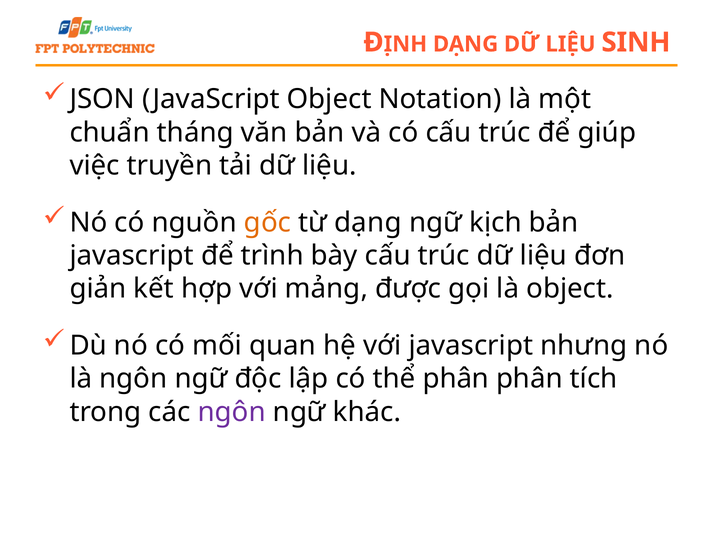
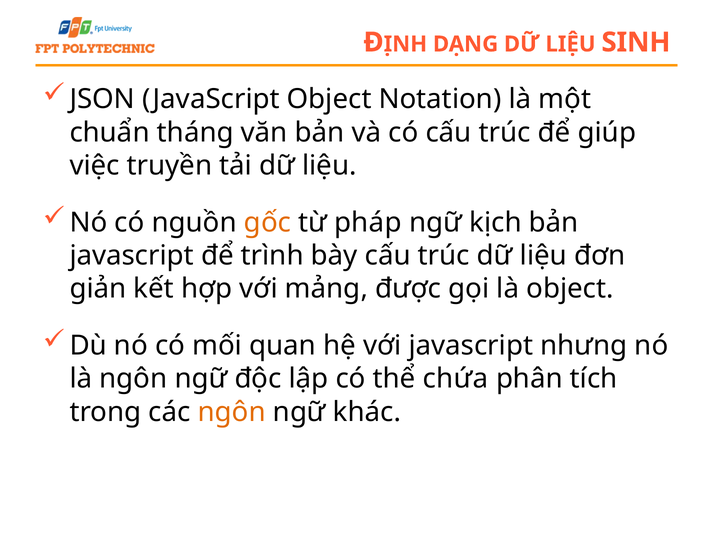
từ dạng: dạng -> pháp
thể phân: phân -> chứa
ngôn at (232, 413) colour: purple -> orange
